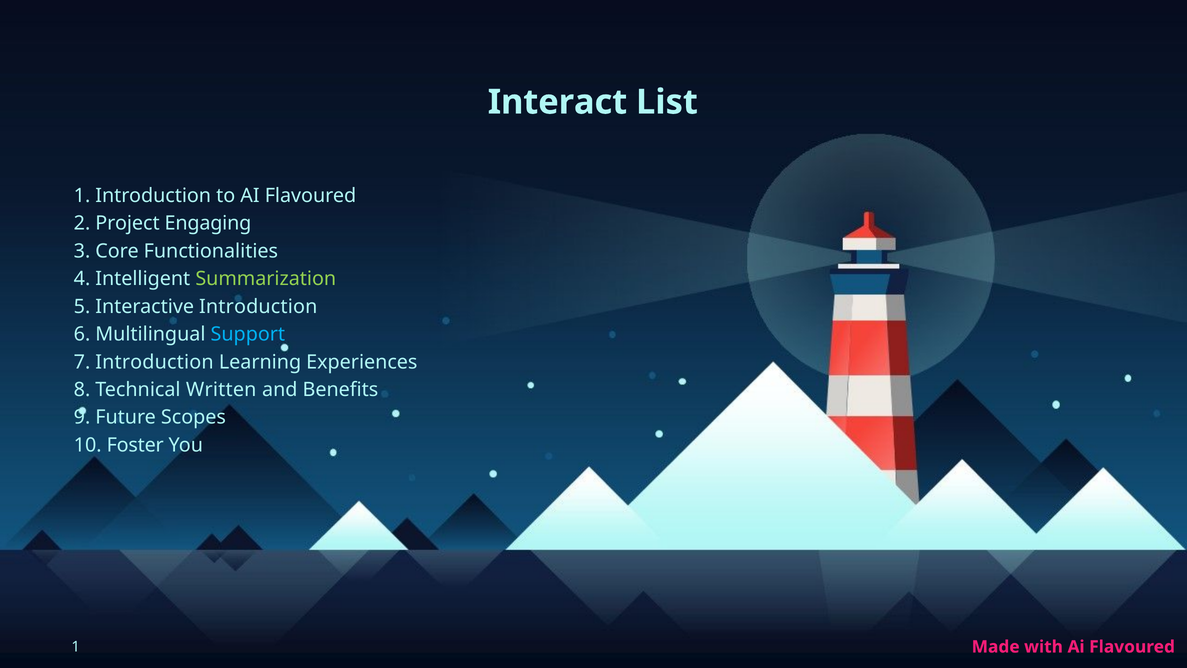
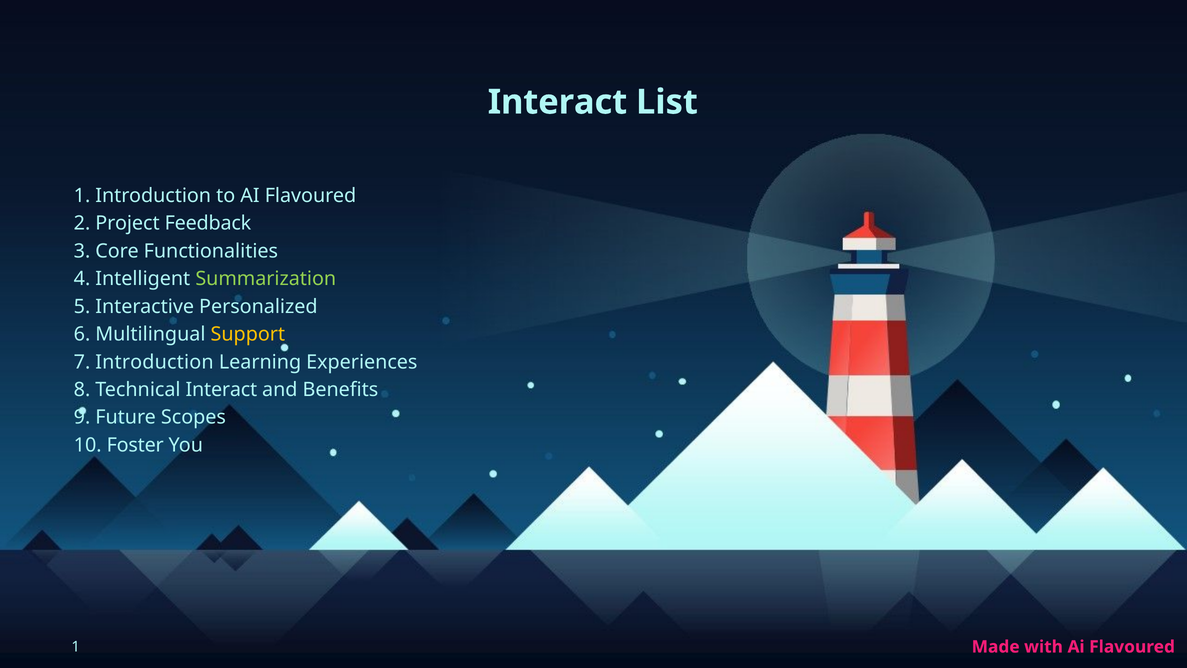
Engaging: Engaging -> Feedback
Interactive Introduction: Introduction -> Personalized
Support colour: light blue -> yellow
Technical Written: Written -> Interact
